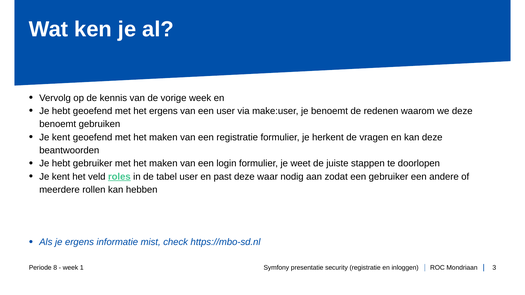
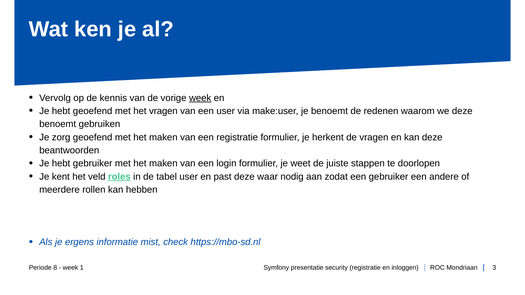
week at (200, 98) underline: none -> present
het ergens: ergens -> vragen
kent at (61, 137): kent -> zorg
